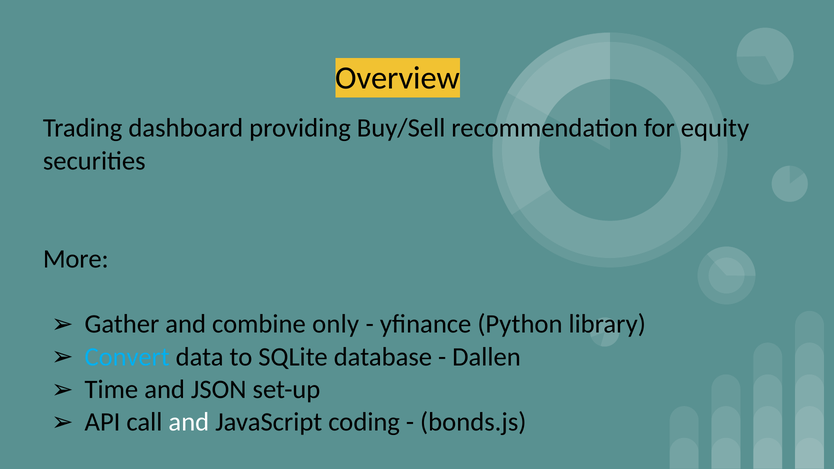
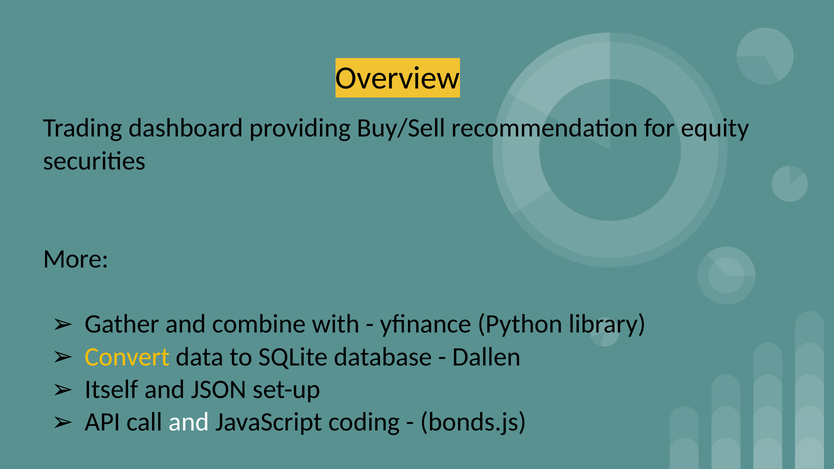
only: only -> with
Convert colour: light blue -> yellow
Time: Time -> Itself
